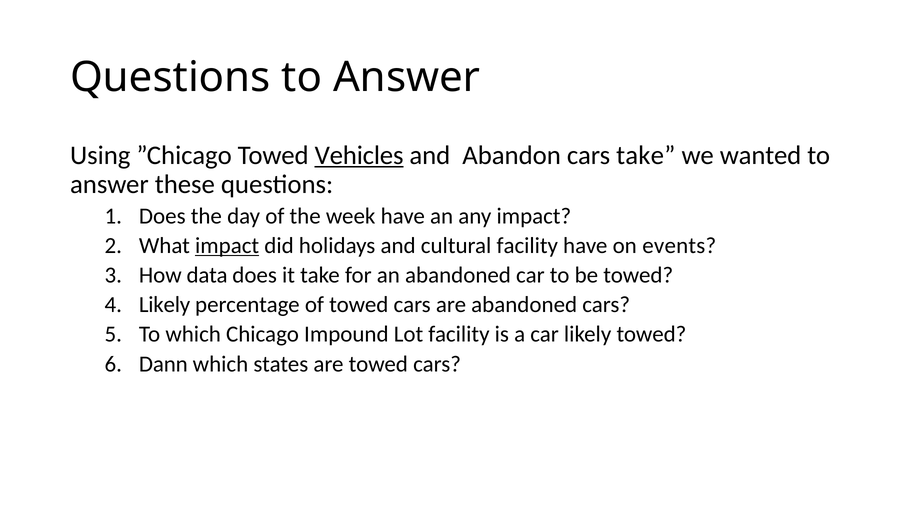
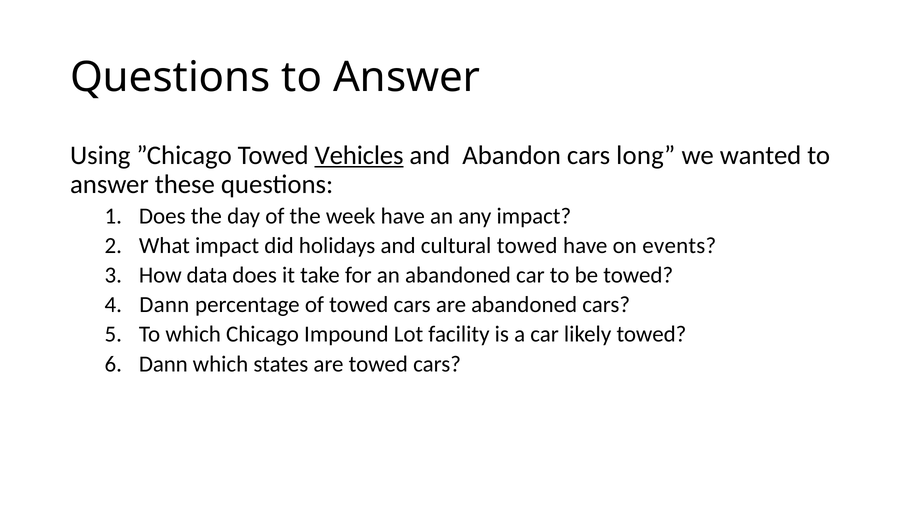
cars take: take -> long
impact at (227, 246) underline: present -> none
cultural facility: facility -> towed
Likely at (165, 305): Likely -> Dann
